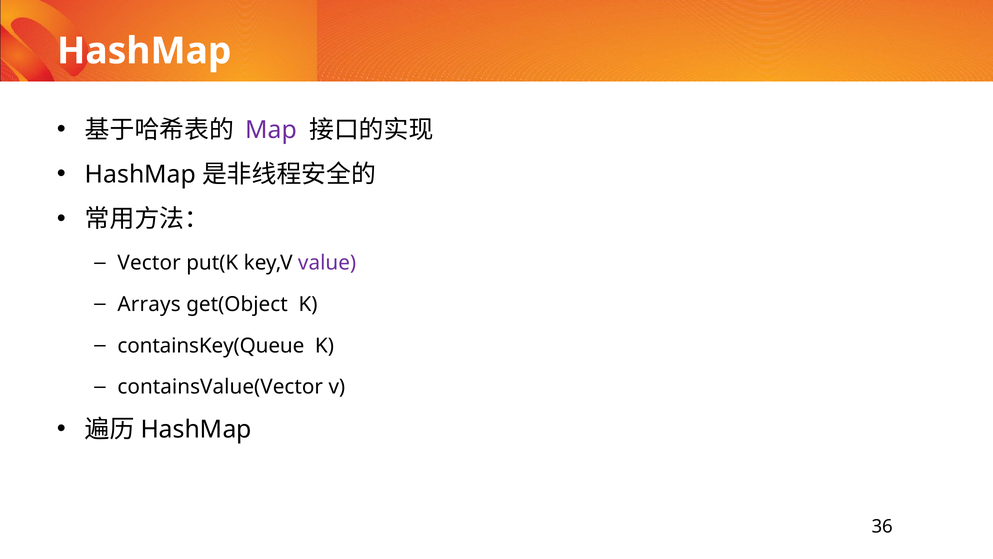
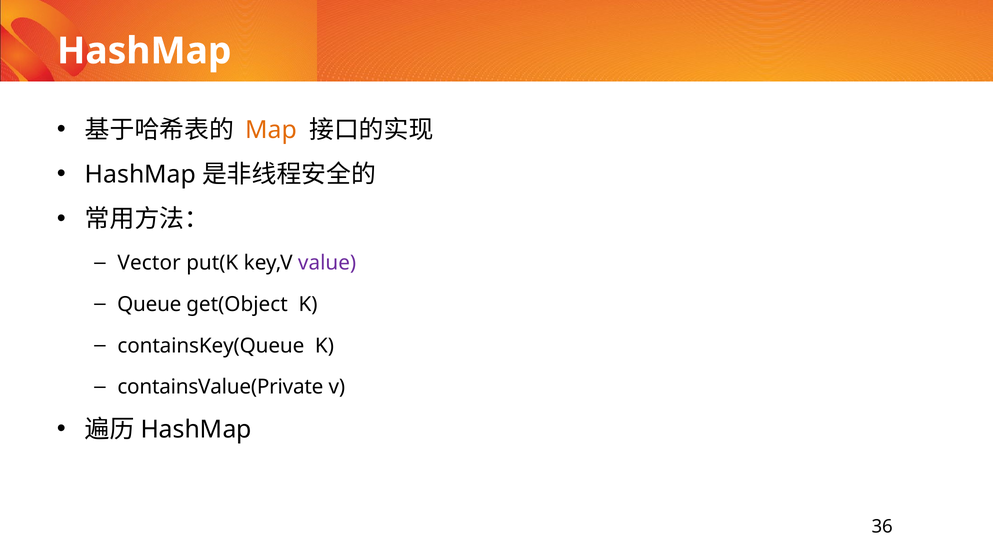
Map colour: purple -> orange
Arrays: Arrays -> Queue
containsValue(Vector: containsValue(Vector -> containsValue(Private
